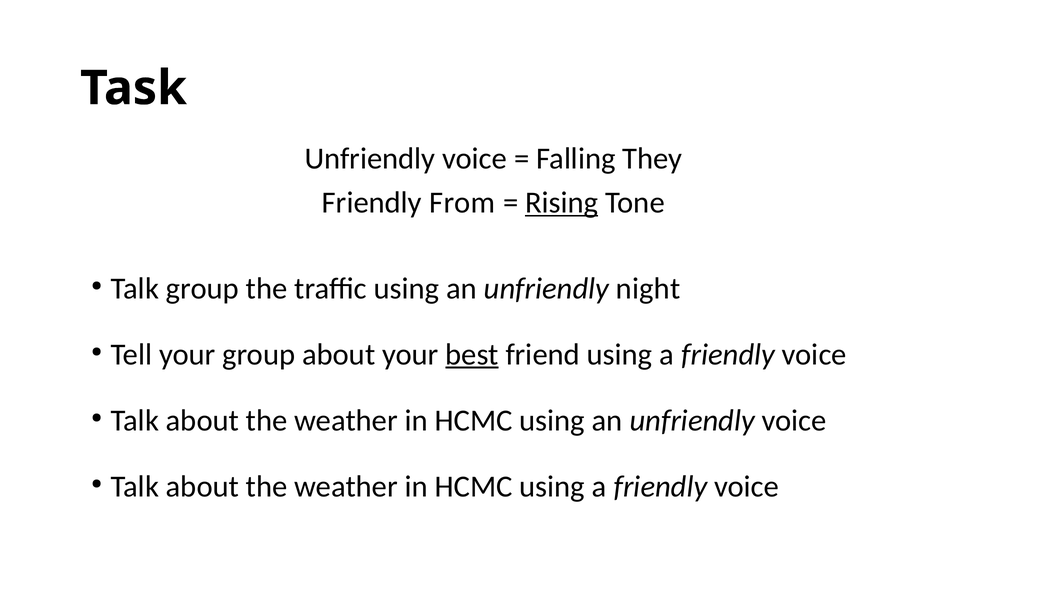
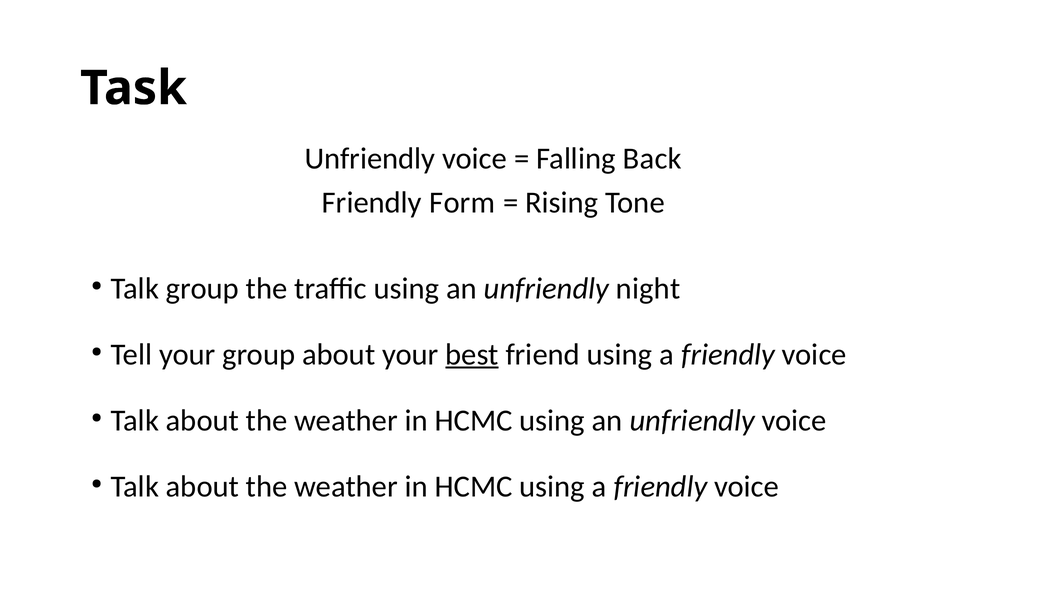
They: They -> Back
From: From -> Form
Rising underline: present -> none
